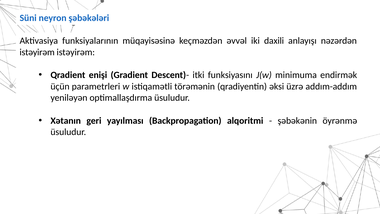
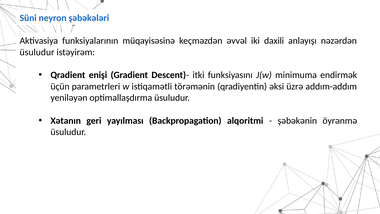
istəyirəm at (37, 52): istəyirəm -> üsuludur
